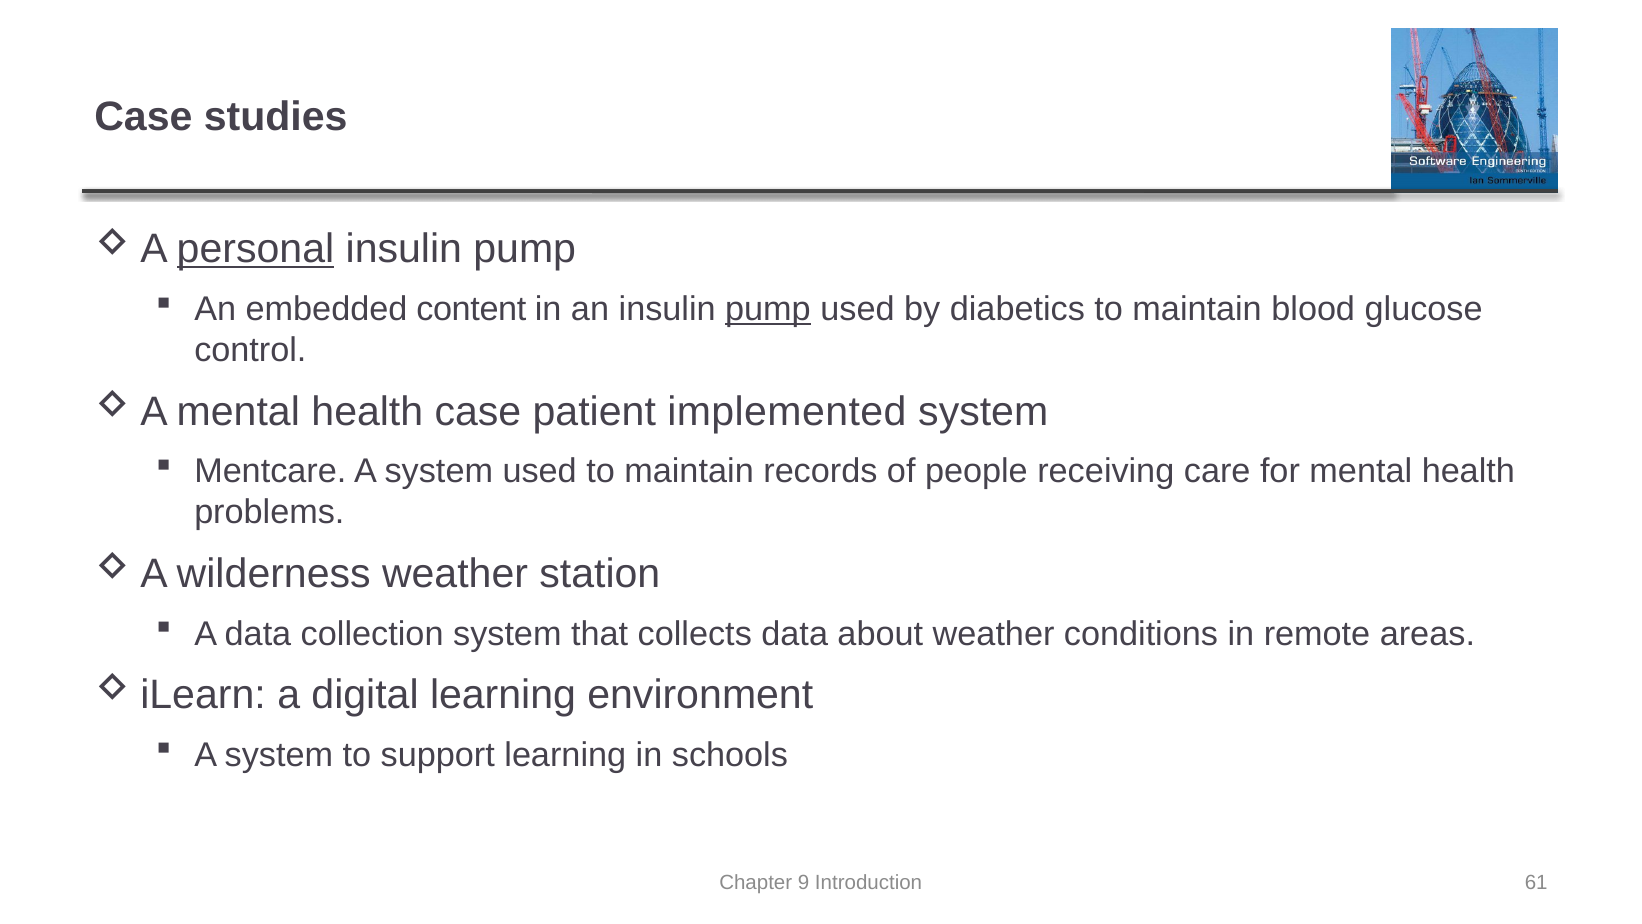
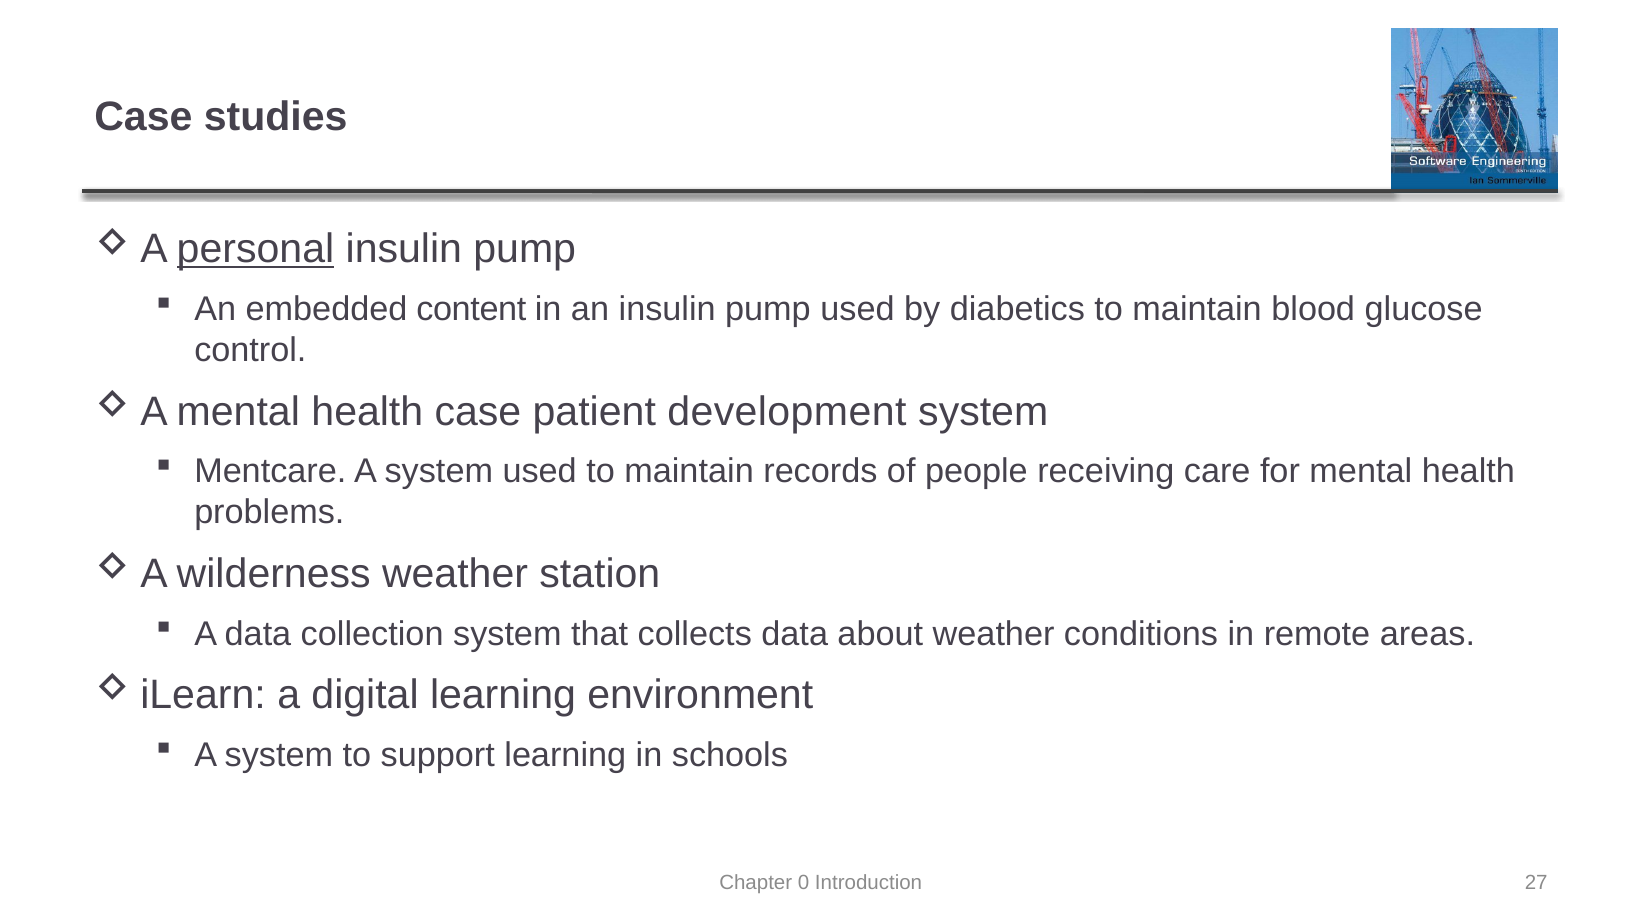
pump at (768, 309) underline: present -> none
implemented: implemented -> development
9: 9 -> 0
61: 61 -> 27
